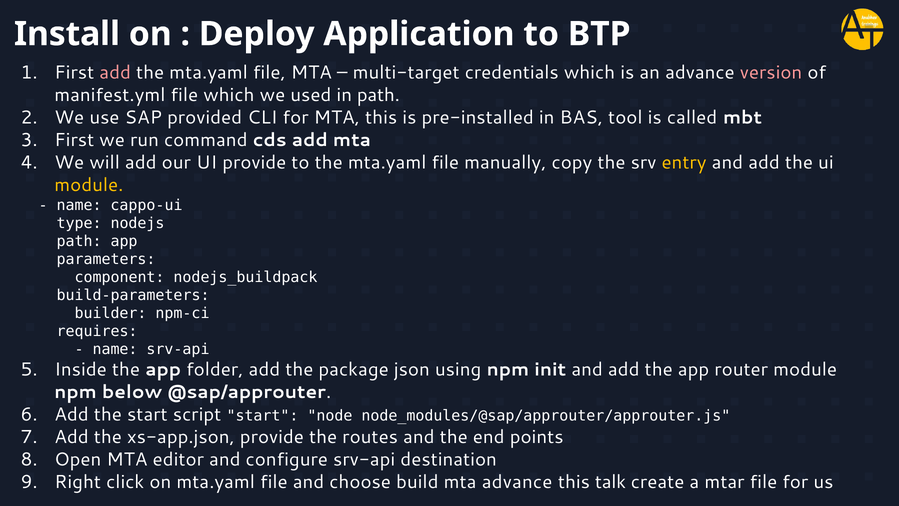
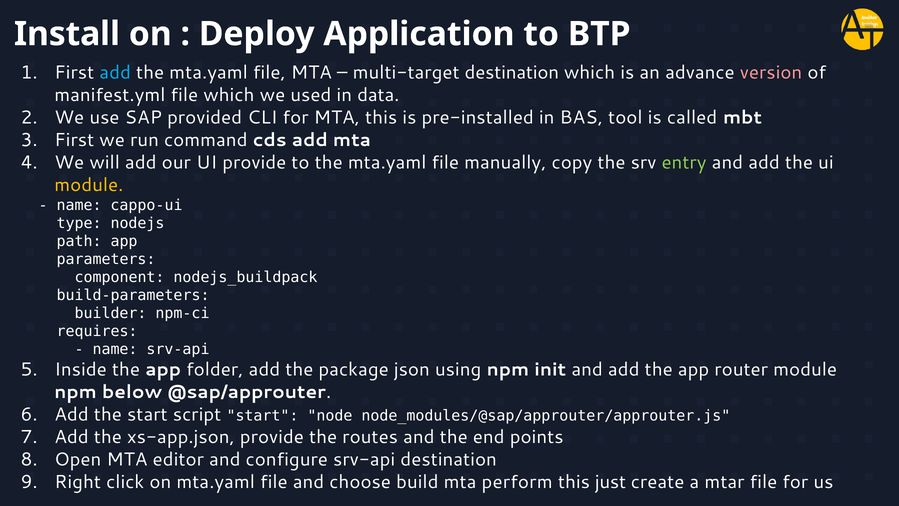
add at (115, 73) colour: pink -> light blue
multi-target credentials: credentials -> destination
in path: path -> data
entry colour: yellow -> light green
mta advance: advance -> perform
talk: talk -> just
